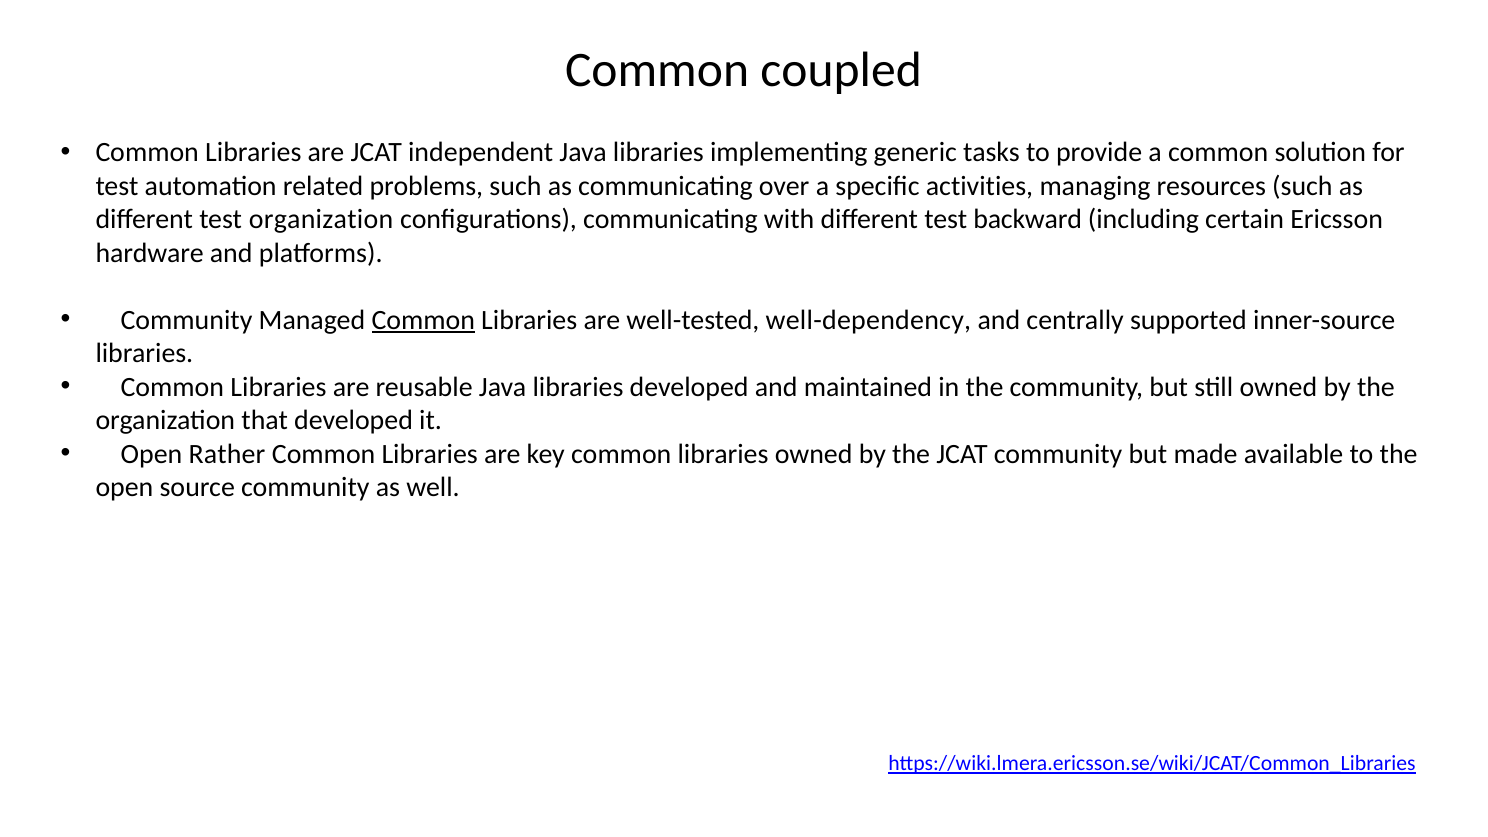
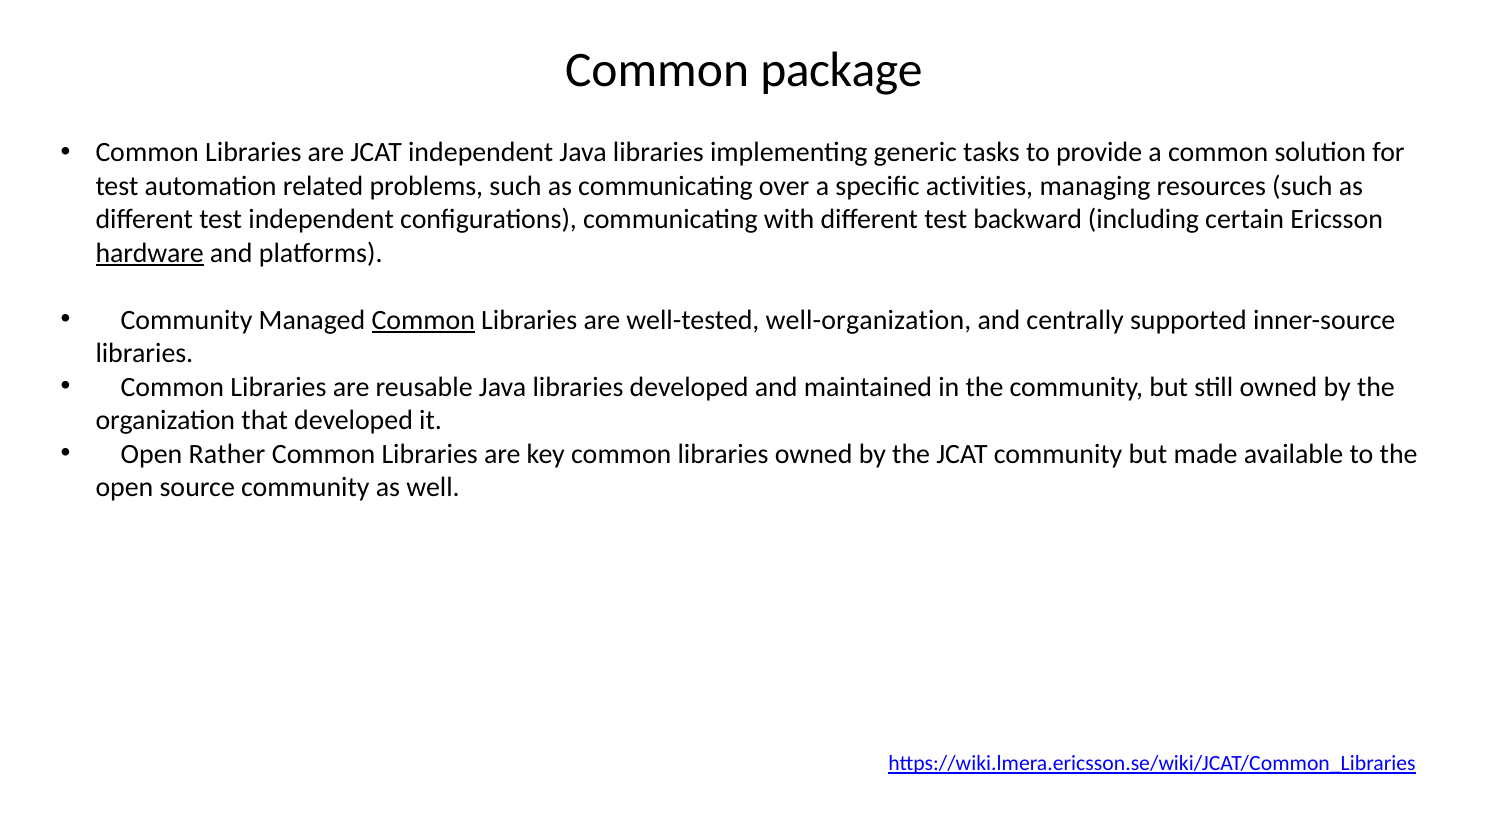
coupled: coupled -> package
test organization: organization -> independent
hardware underline: none -> present
well-dependency: well-dependency -> well-organization
